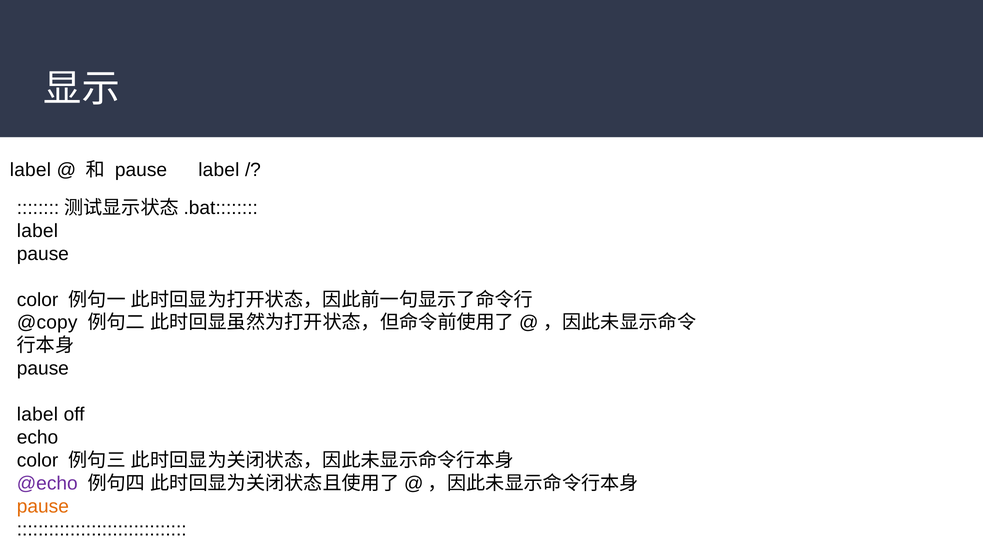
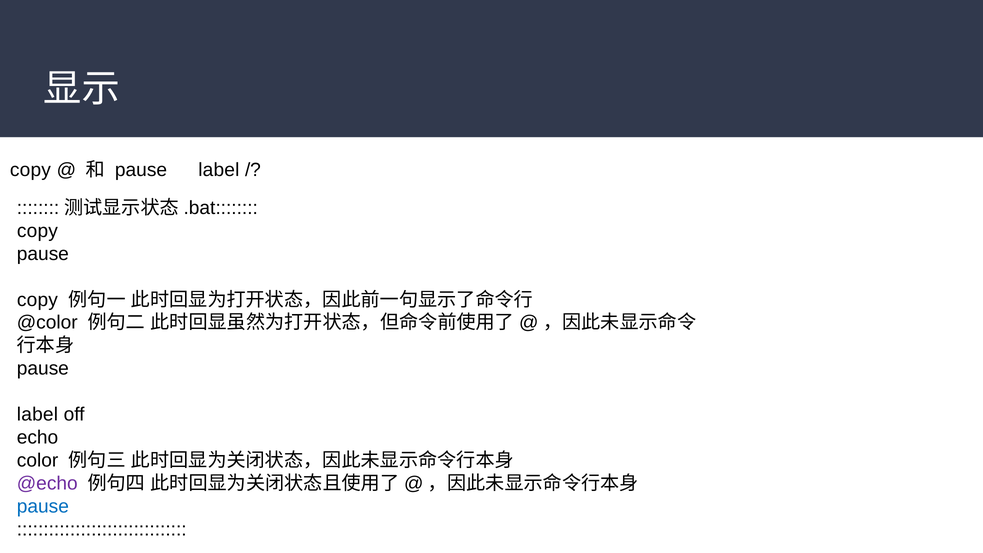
label at (30, 170): label -> copy
label at (37, 231): label -> copy
color at (38, 300): color -> copy
@copy: @copy -> @color
pause at (43, 506) colour: orange -> blue
